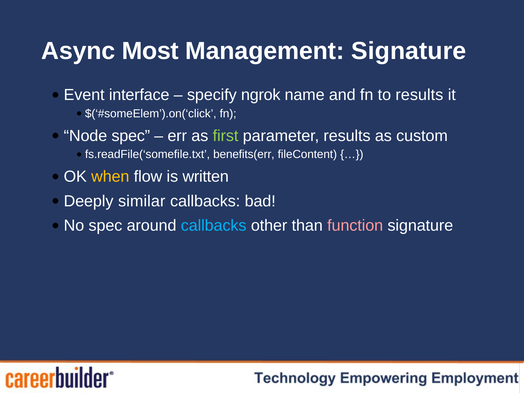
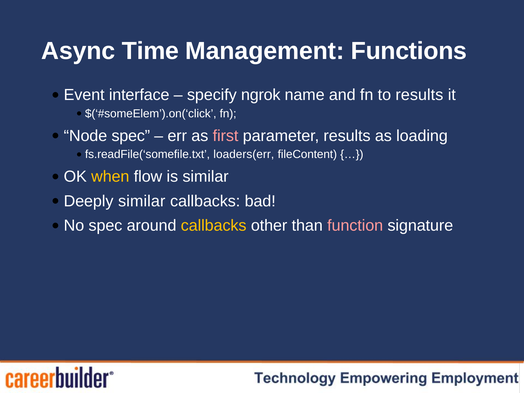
Most: Most -> Time
Management Signature: Signature -> Functions
first colour: light green -> pink
custom: custom -> loading
benefits(err: benefits(err -> loaders(err
is written: written -> similar
callbacks at (214, 226) colour: light blue -> yellow
